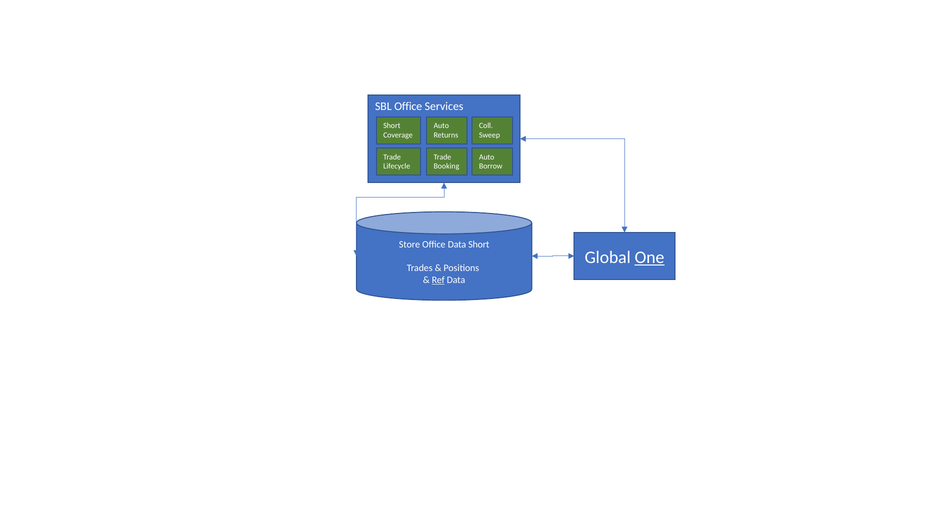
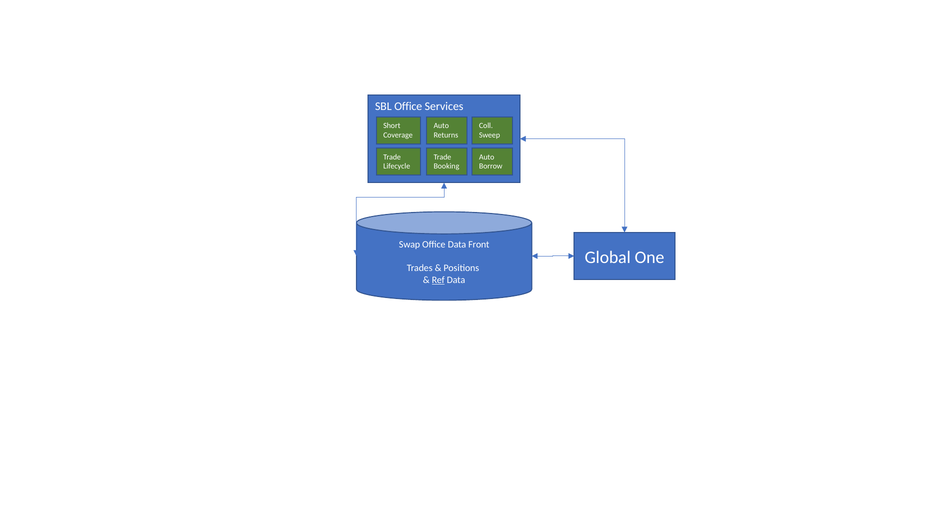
Store: Store -> Swap
Data Short: Short -> Front
One underline: present -> none
